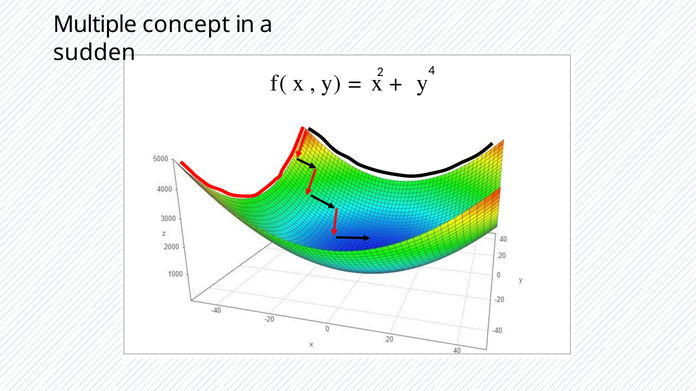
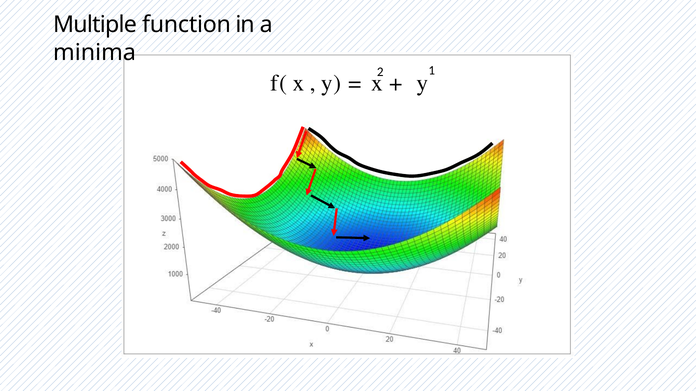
concept: concept -> function
sudden: sudden -> minima
4: 4 -> 1
